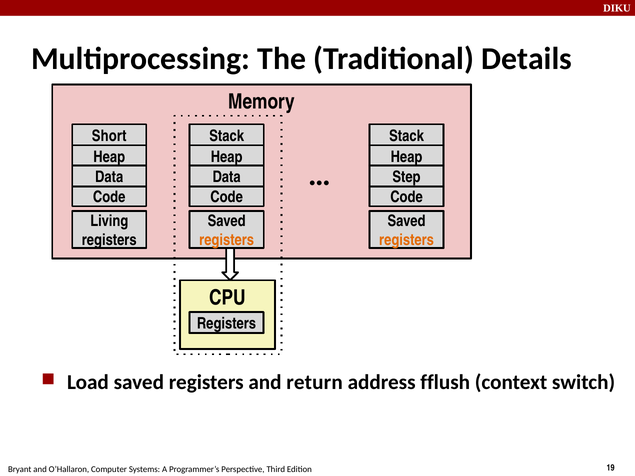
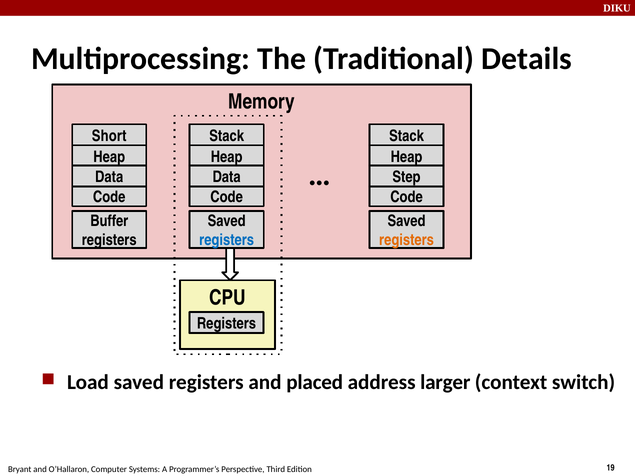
Living: Living -> Buffer
registers at (227, 240) colour: orange -> blue
return: return -> placed
fflush: fflush -> larger
